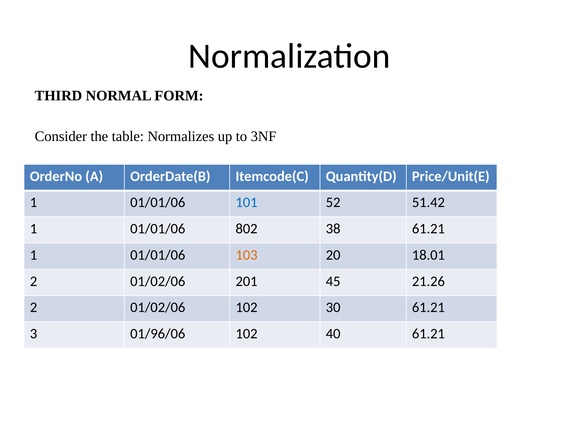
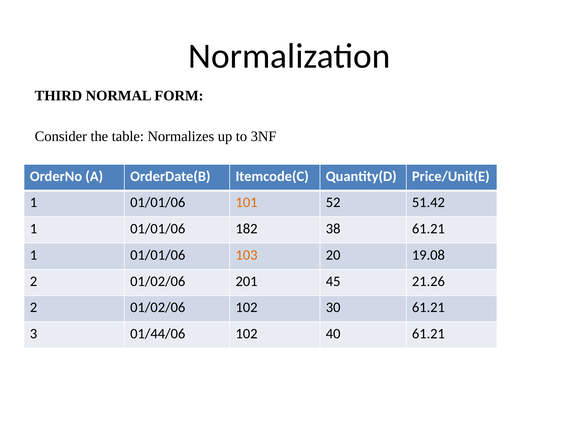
101 colour: blue -> orange
802: 802 -> 182
18.01: 18.01 -> 19.08
01/96/06: 01/96/06 -> 01/44/06
